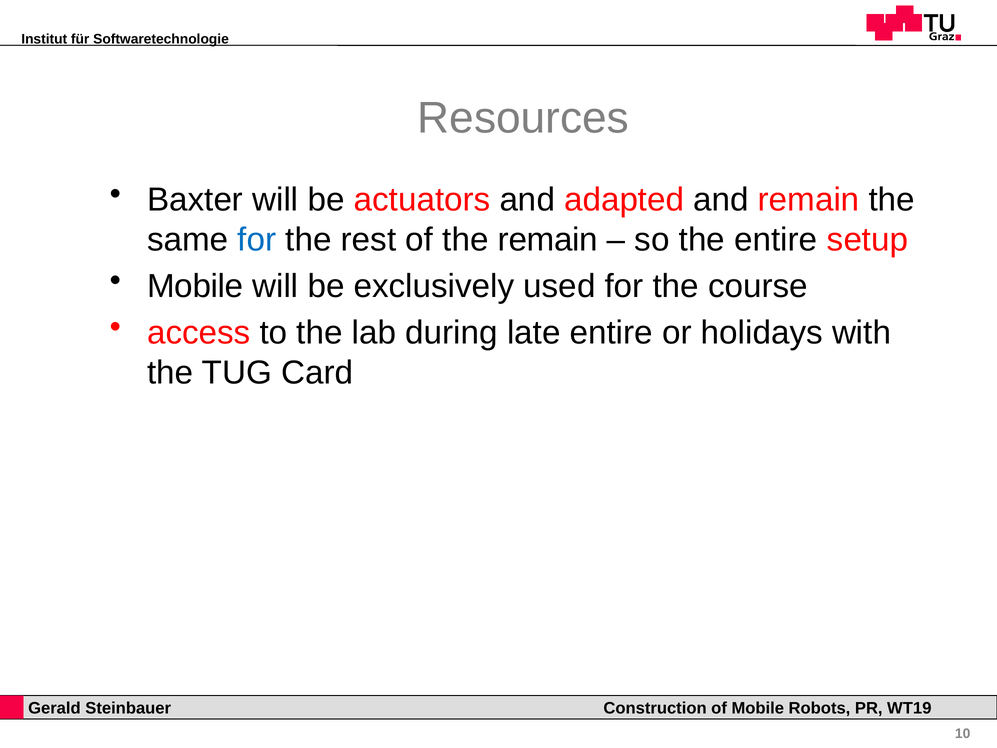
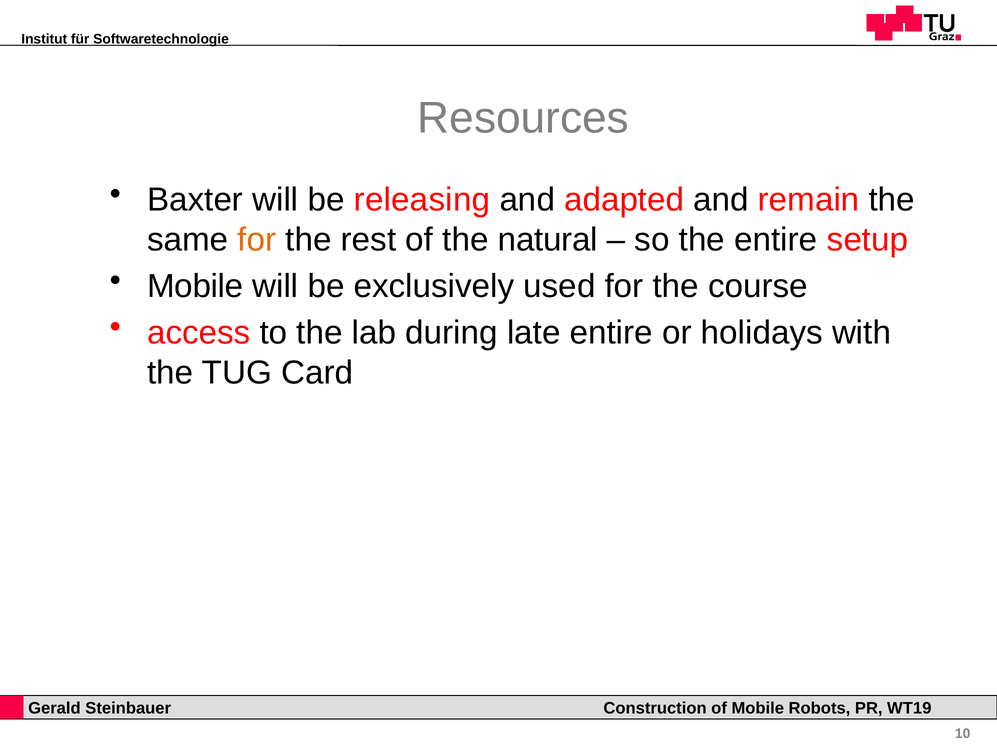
actuators: actuators -> releasing
for at (257, 240) colour: blue -> orange
the remain: remain -> natural
